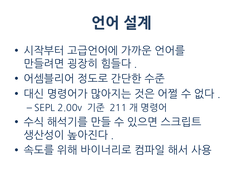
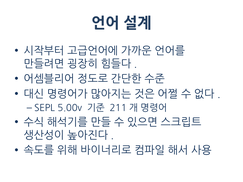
2.00v: 2.00v -> 5.00v
